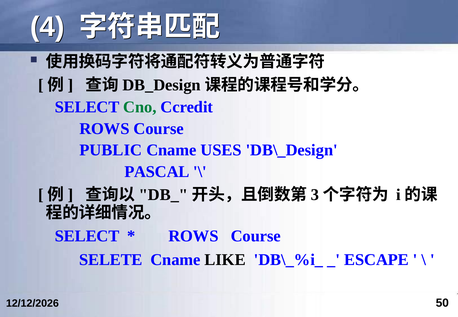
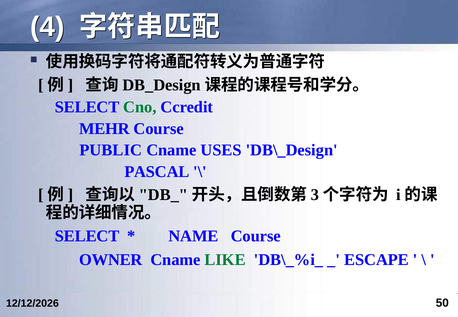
ROWS at (104, 129): ROWS -> MEHR
ROWS at (193, 236): ROWS -> NAME
SELETE: SELETE -> OWNER
LIKE colour: black -> green
